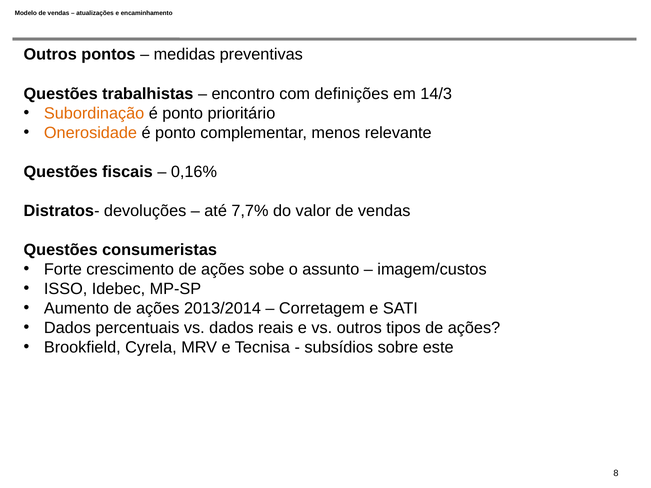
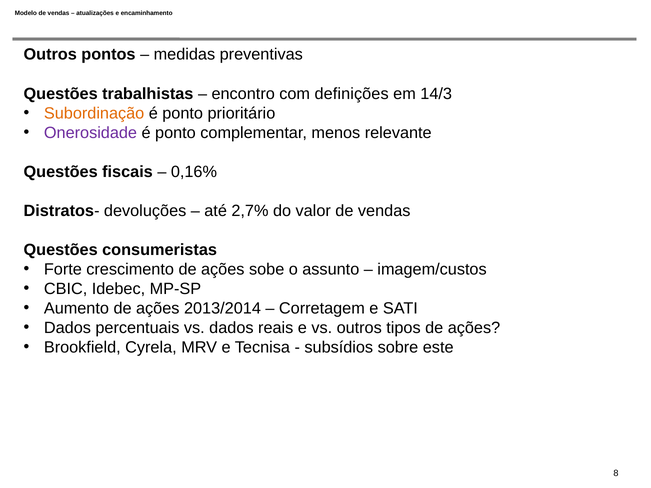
Onerosidade colour: orange -> purple
7,7%: 7,7% -> 2,7%
ISSO: ISSO -> CBIC
